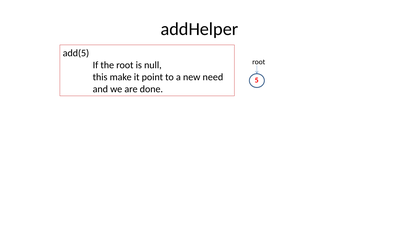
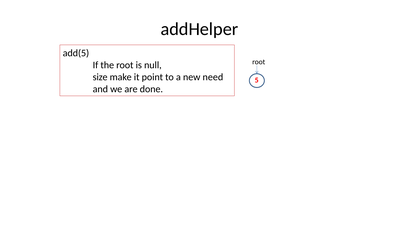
this: this -> size
